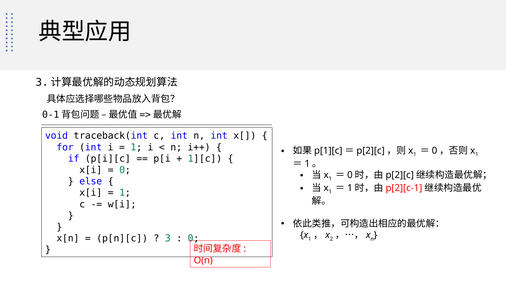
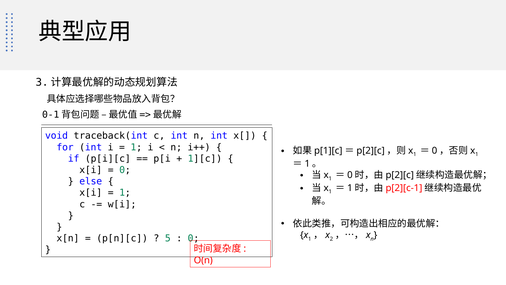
3: 3 -> 5
